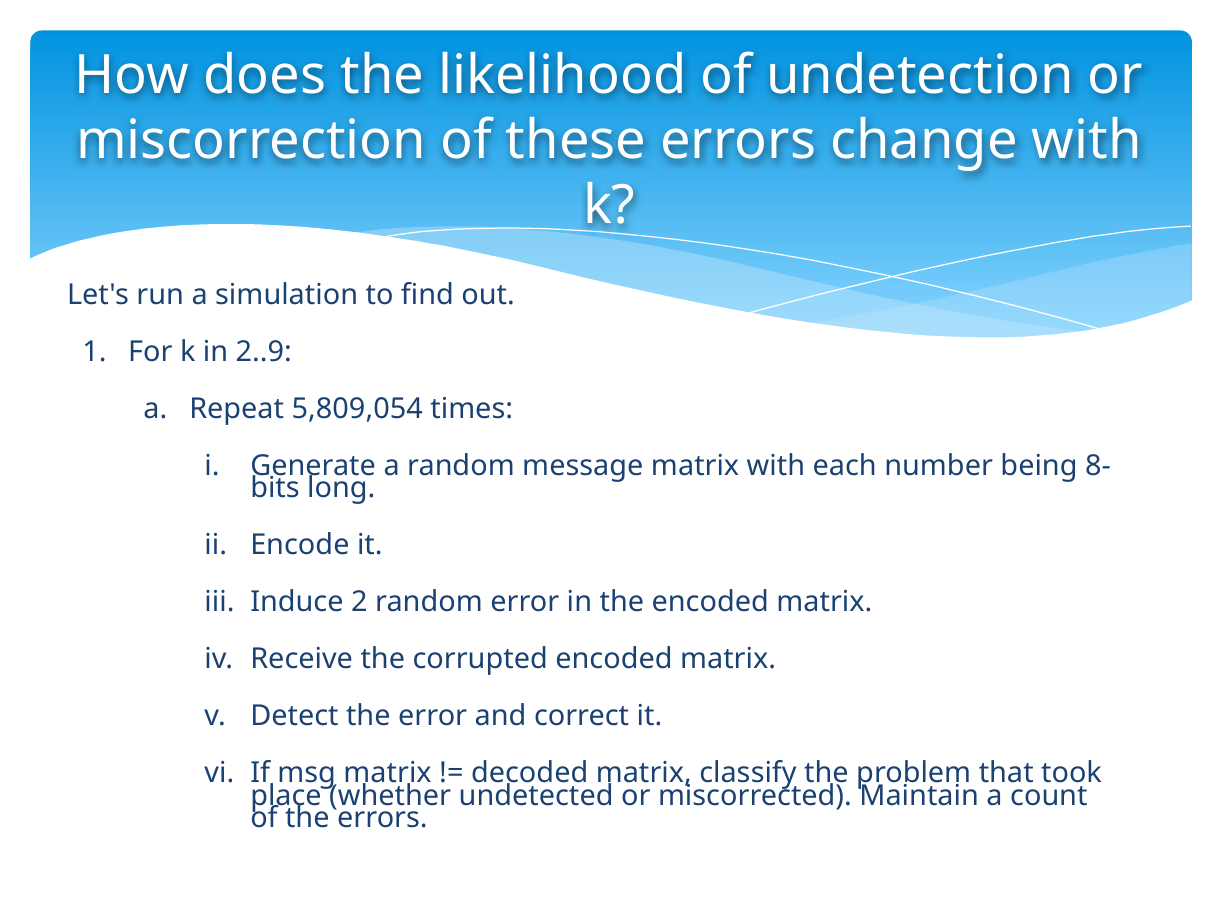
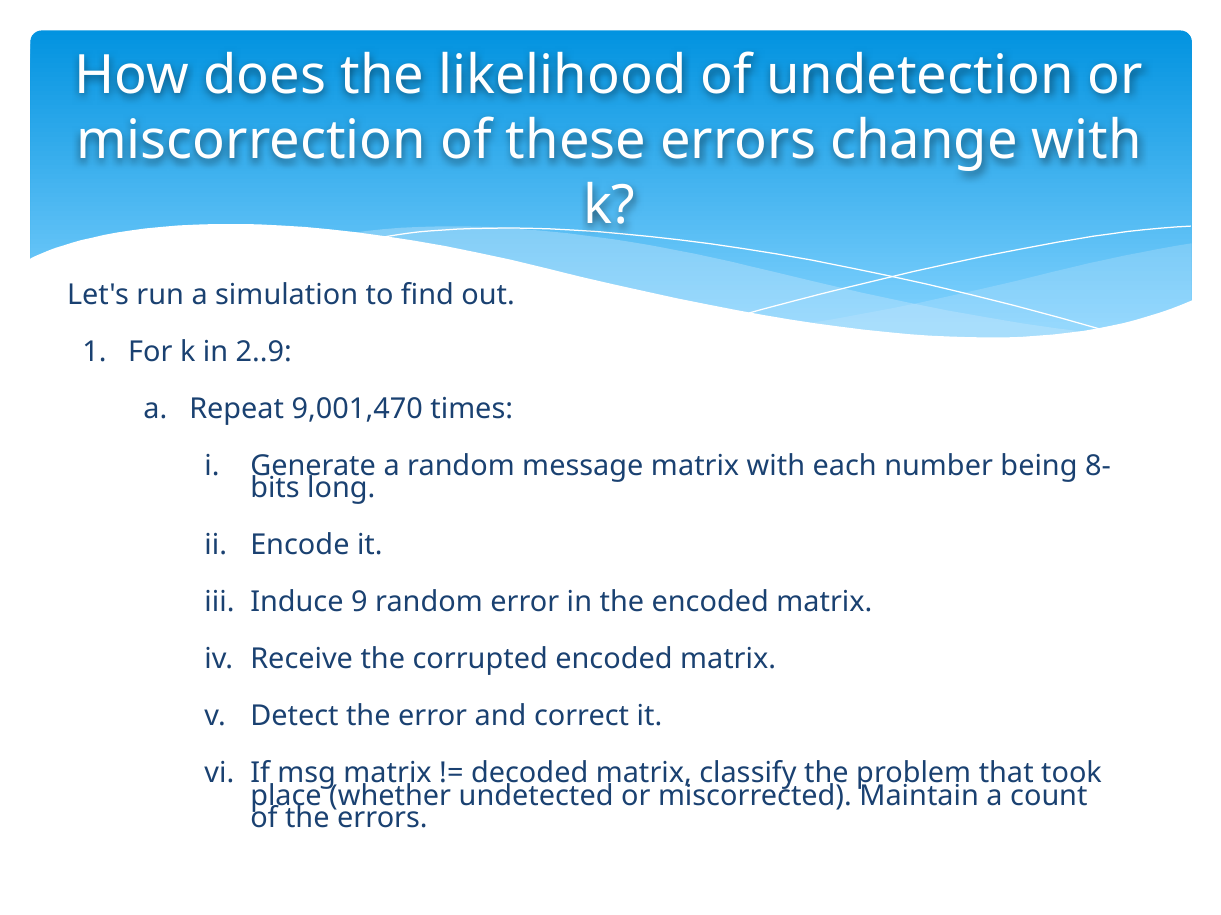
5,809,054: 5,809,054 -> 9,001,470
2: 2 -> 9
